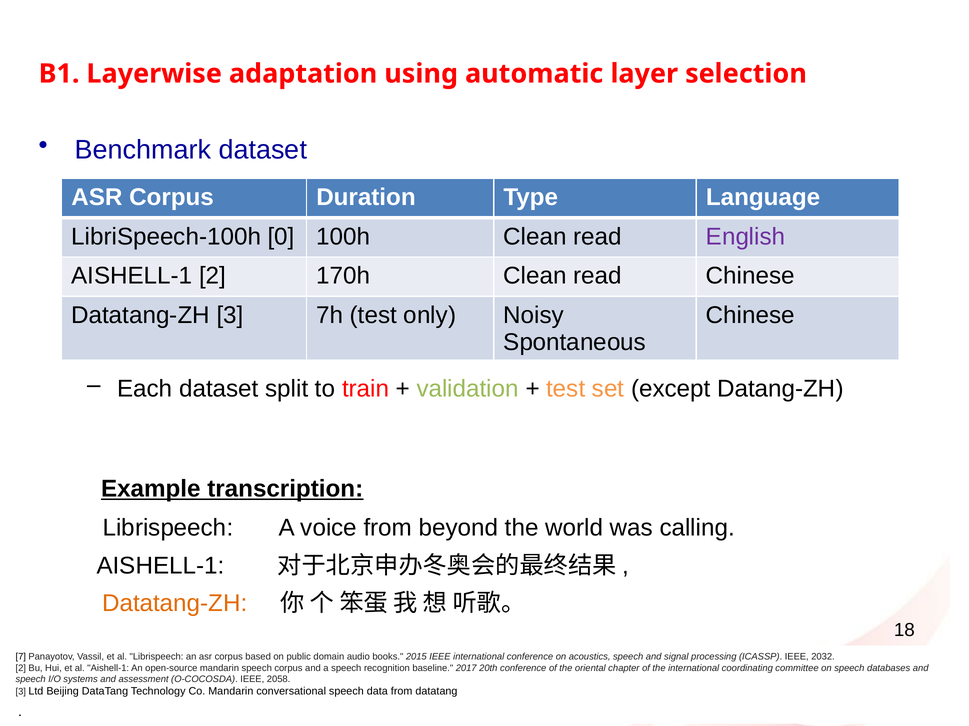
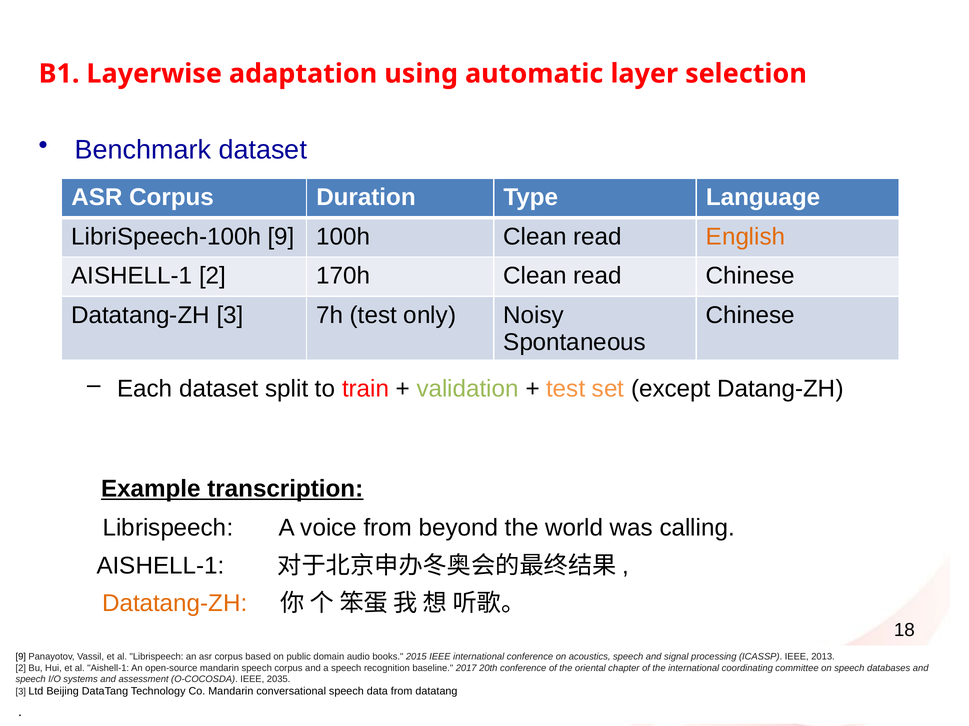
LibriSpeech-100h 0: 0 -> 9
English colour: purple -> orange
7 at (21, 657): 7 -> 9
2032: 2032 -> 2013
2058: 2058 -> 2035
